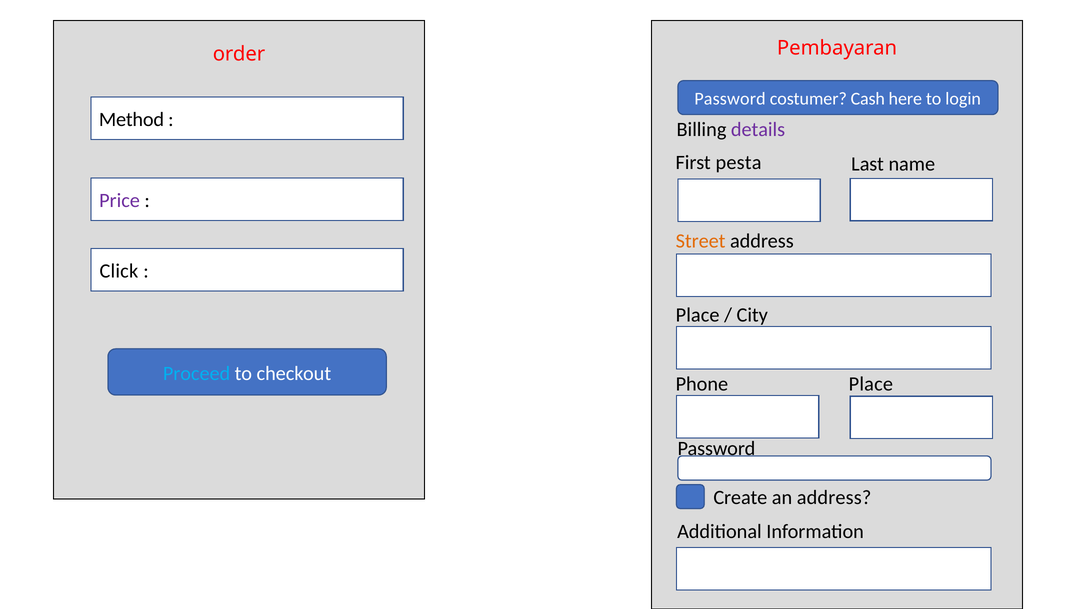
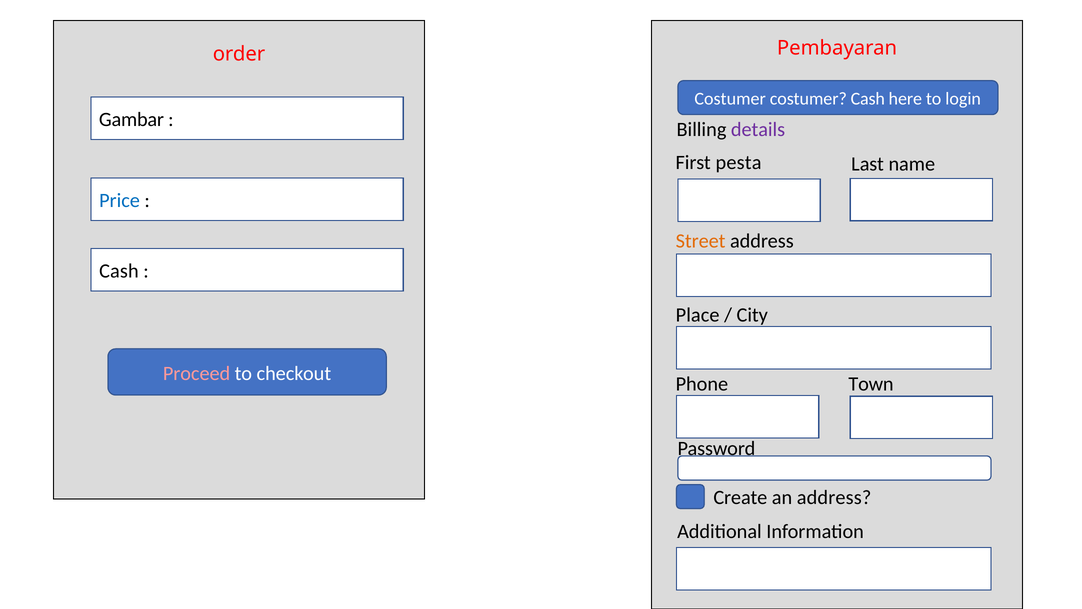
Password at (730, 99): Password -> Costumer
Method: Method -> Gambar
Price colour: purple -> blue
Click at (119, 271): Click -> Cash
Proceed colour: light blue -> pink
Phone Place: Place -> Town
